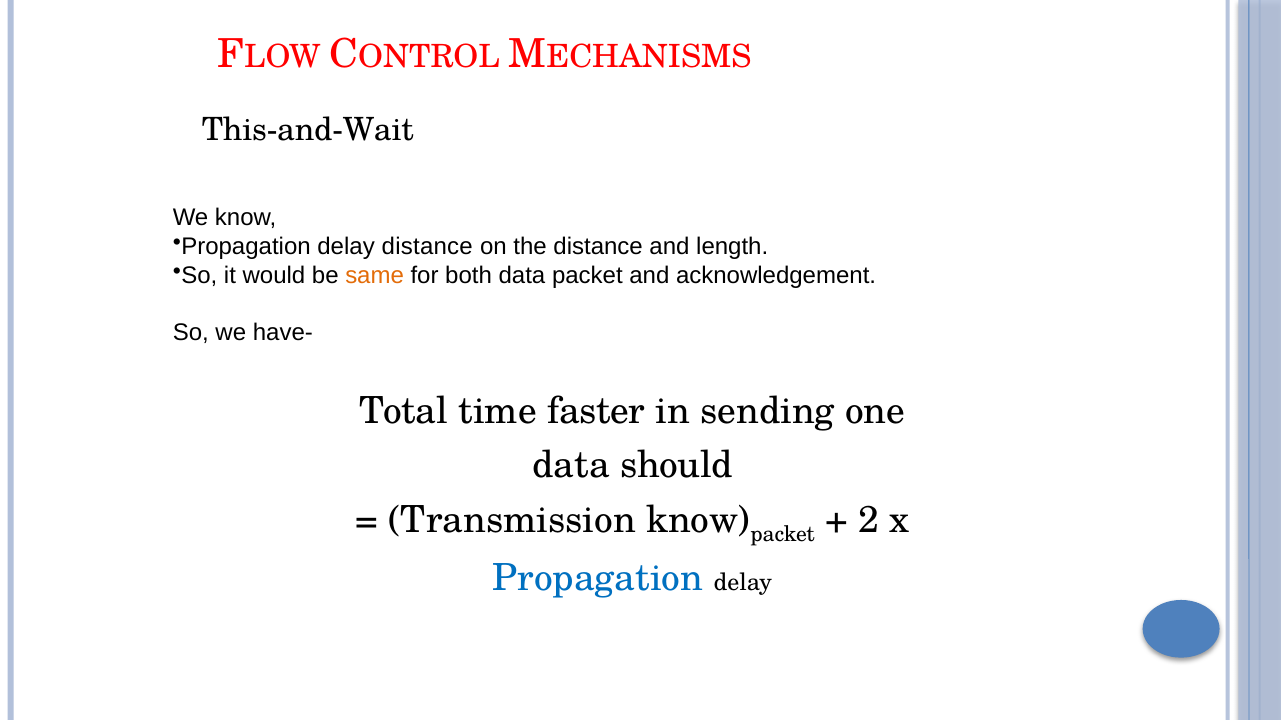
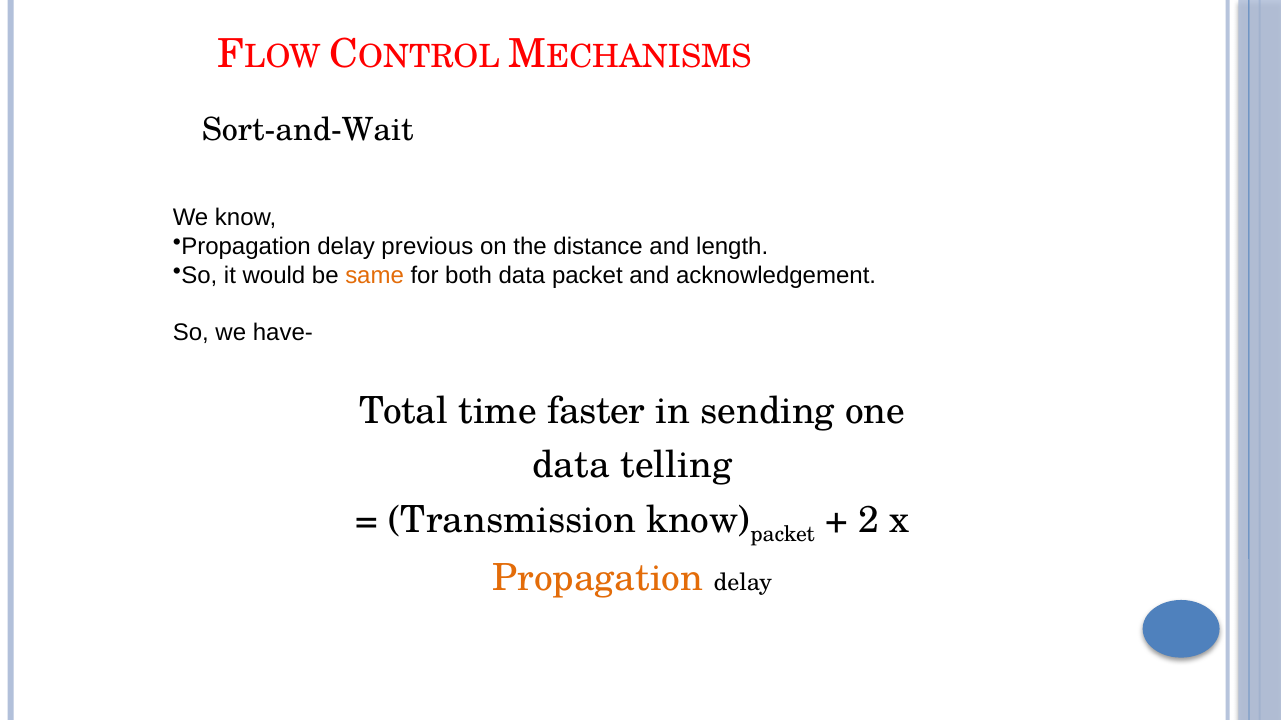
This-and-Wait: This-and-Wait -> Sort-and-Wait
delay distance: distance -> previous
should: should -> telling
Propagation at (598, 579) colour: blue -> orange
